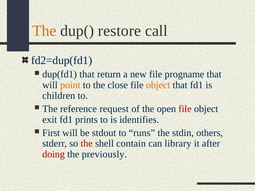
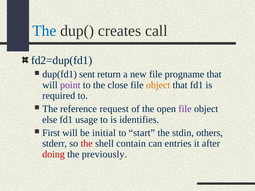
The at (44, 31) colour: orange -> blue
restore: restore -> creates
dup(fd1 that: that -> sent
point colour: orange -> purple
children: children -> required
file at (185, 109) colour: red -> purple
exit: exit -> else
prints: prints -> usage
stdout: stdout -> initial
runs: runs -> start
library: library -> entries
